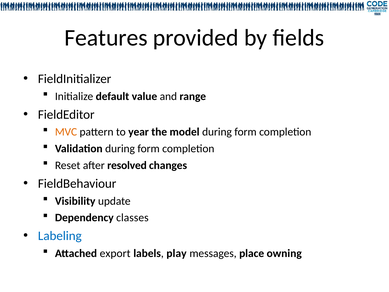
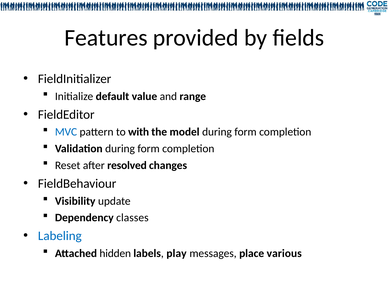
MVC colour: orange -> blue
year: year -> with
export: export -> hidden
owning: owning -> various
